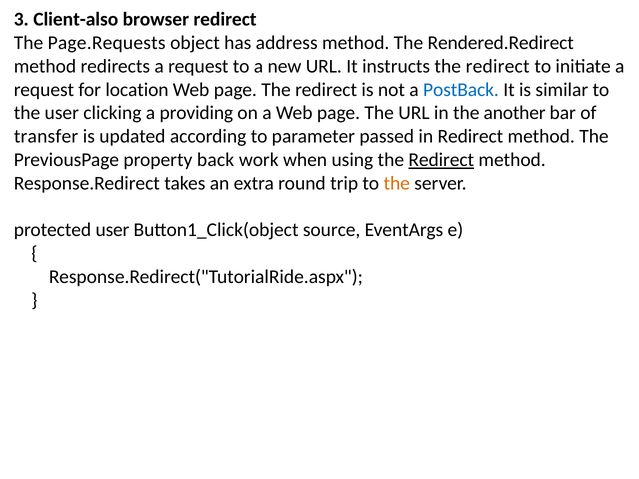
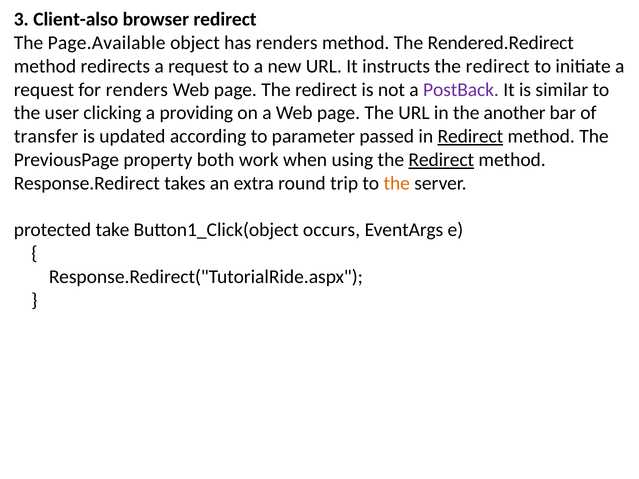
Page.Requests: Page.Requests -> Page.Available
has address: address -> renders
for location: location -> renders
PostBack colour: blue -> purple
Redirect at (470, 136) underline: none -> present
back: back -> both
protected user: user -> take
source: source -> occurs
